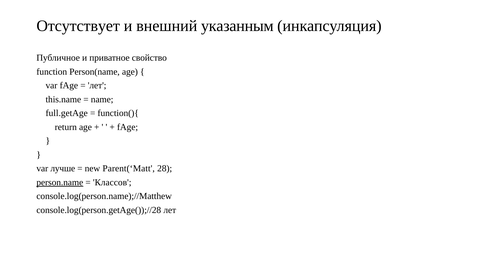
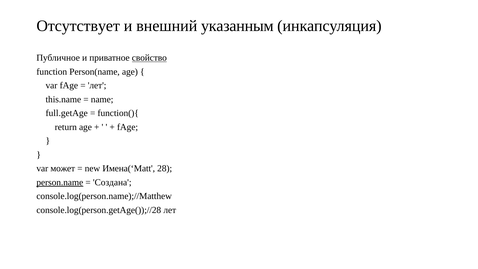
свойство underline: none -> present
лучше: лучше -> может
Parent(‘Matt: Parent(‘Matt -> Имена(‘Matt
Классов: Классов -> Создана
